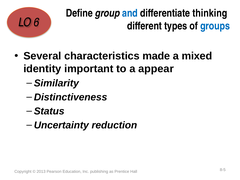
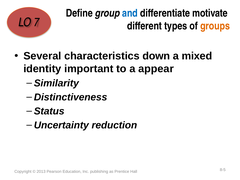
thinking: thinking -> motivate
6: 6 -> 7
groups colour: blue -> orange
made: made -> down
